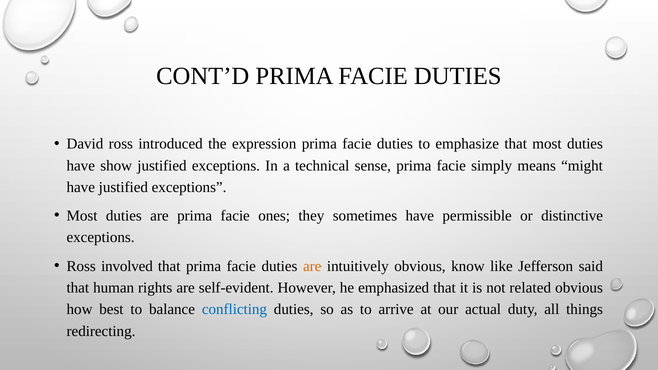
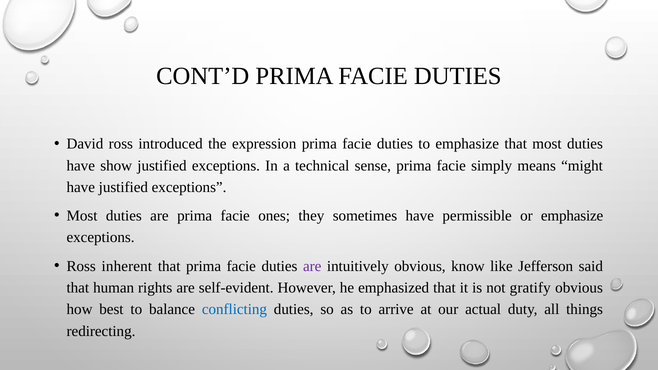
or distinctive: distinctive -> emphasize
involved: involved -> inherent
are at (312, 266) colour: orange -> purple
related: related -> gratify
